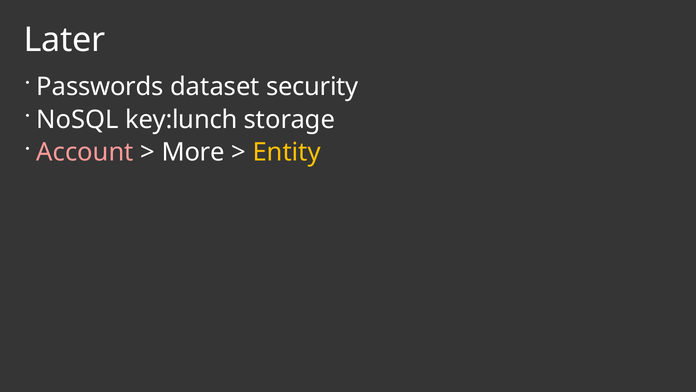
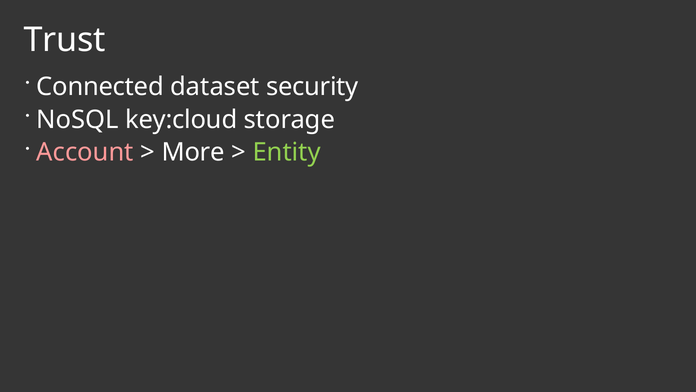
Later: Later -> Trust
Passwords: Passwords -> Connected
key:lunch: key:lunch -> key:cloud
Entity colour: yellow -> light green
